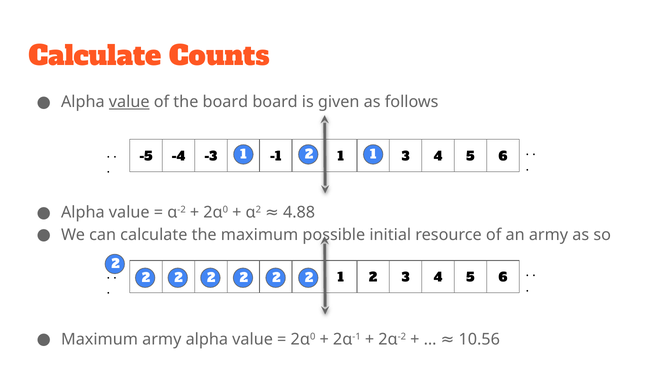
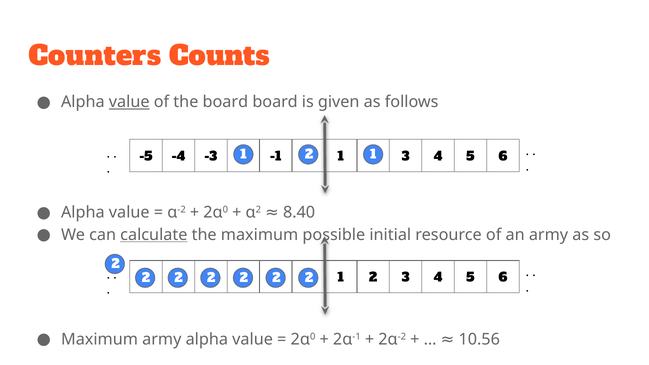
Calculate at (95, 56): Calculate -> Counters
4.88: 4.88 -> 8.40
calculate at (154, 235) underline: none -> present
